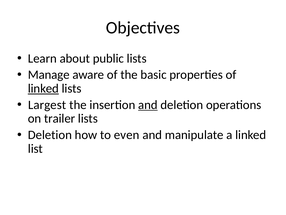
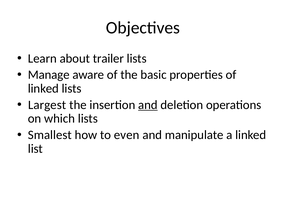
public: public -> trailer
linked at (43, 88) underline: present -> none
trailer: trailer -> which
Deletion at (50, 135): Deletion -> Smallest
